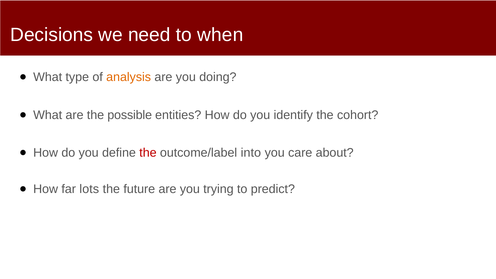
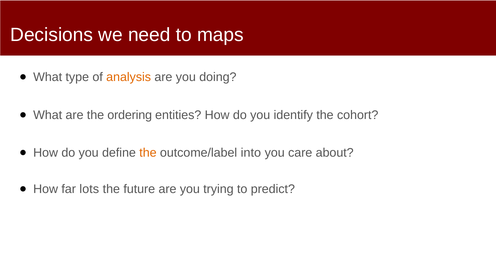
when: when -> maps
possible: possible -> ordering
the at (148, 153) colour: red -> orange
